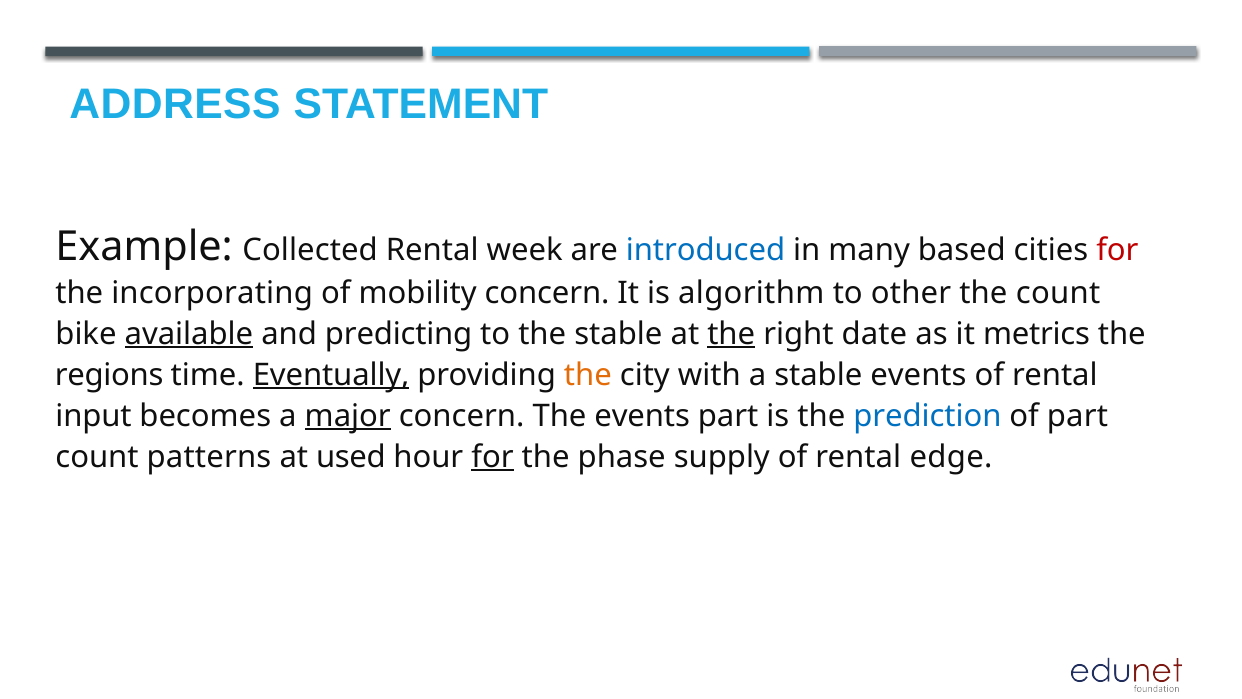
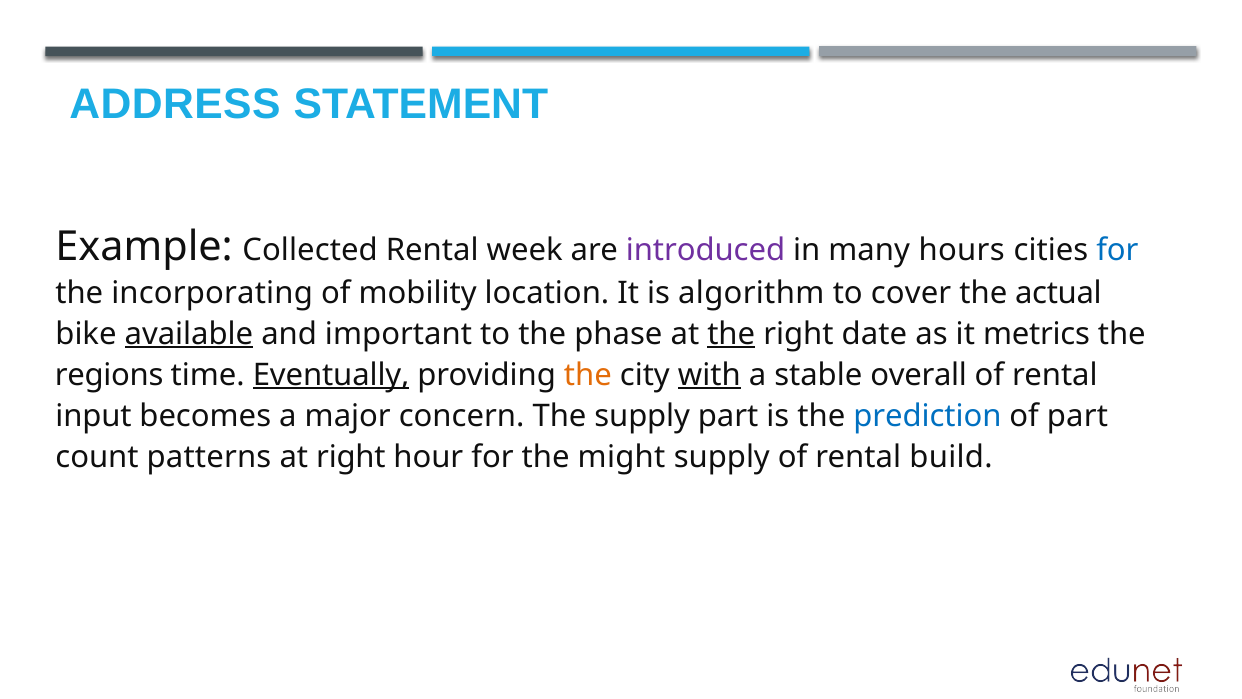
introduced colour: blue -> purple
based: based -> hours
for at (1117, 250) colour: red -> blue
mobility concern: concern -> location
other: other -> cover
the count: count -> actual
predicting: predicting -> important
the stable: stable -> phase
with underline: none -> present
stable events: events -> overall
major underline: present -> none
The events: events -> supply
at used: used -> right
for at (493, 457) underline: present -> none
phase: phase -> might
edge: edge -> build
